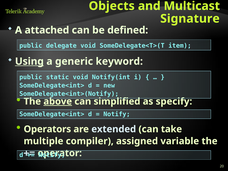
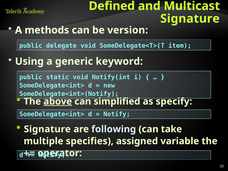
Objects: Objects -> Defined
attached: attached -> methods
defined: defined -> version
Using underline: present -> none
Operators at (47, 129): Operators -> Signature
extended: extended -> following
compiler: compiler -> specifies
